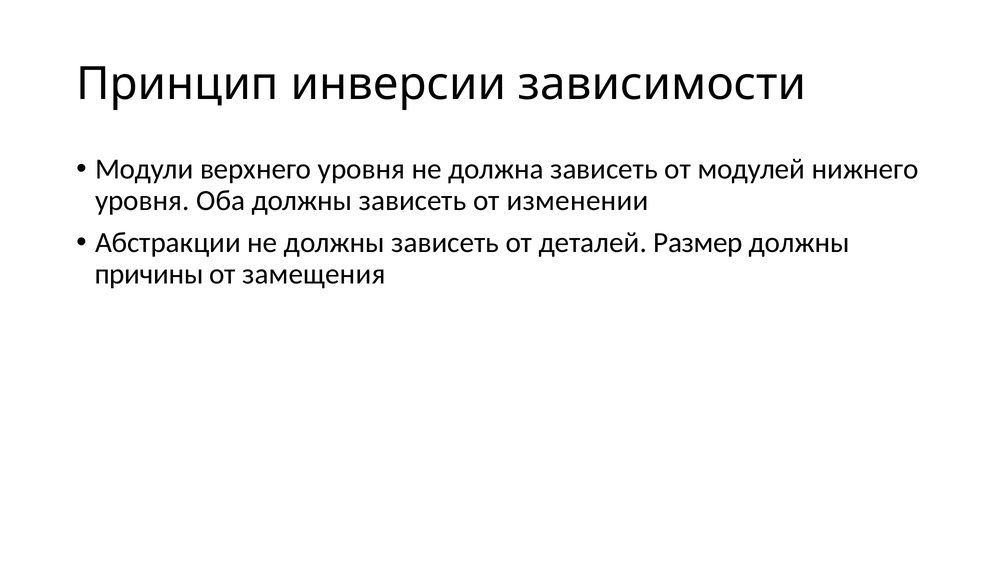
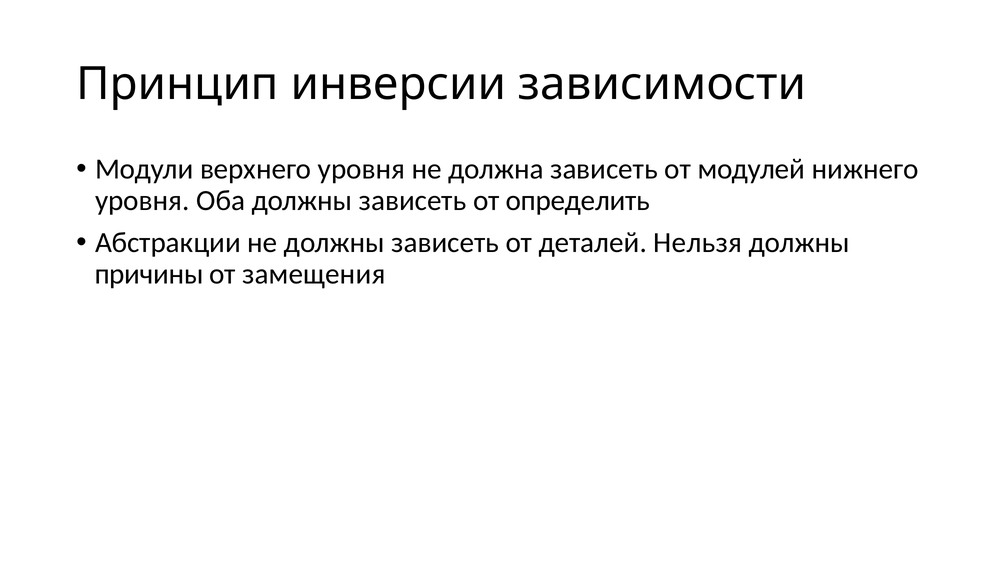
изменении: изменении -> определить
Размер: Размер -> Нельзя
